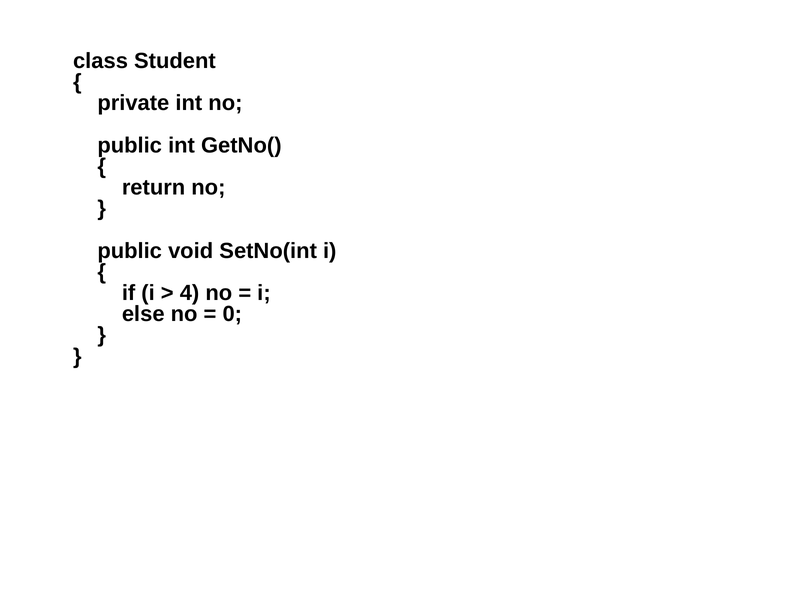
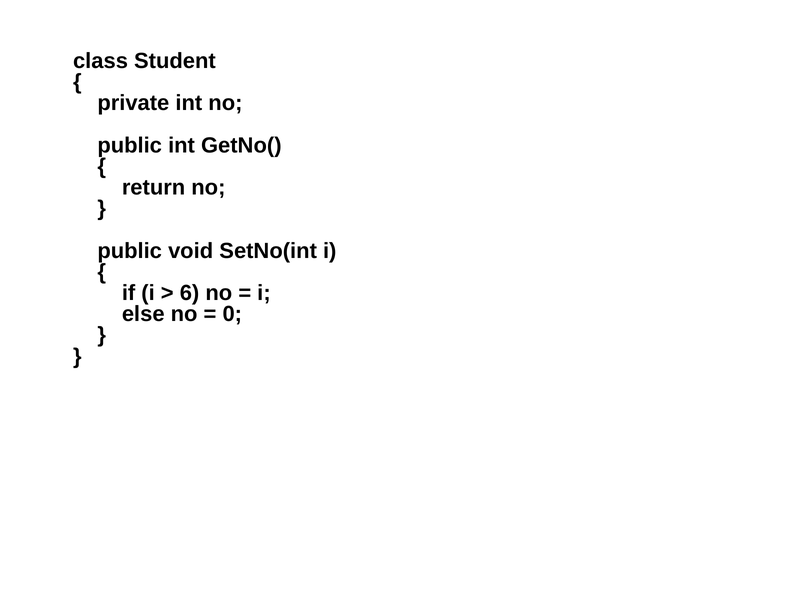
4: 4 -> 6
